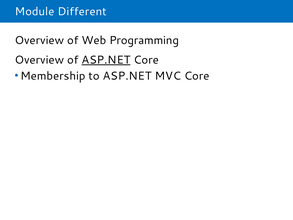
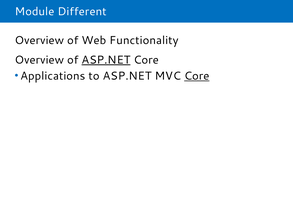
Programming: Programming -> Functionality
Membership: Membership -> Applications
Core at (197, 76) underline: none -> present
